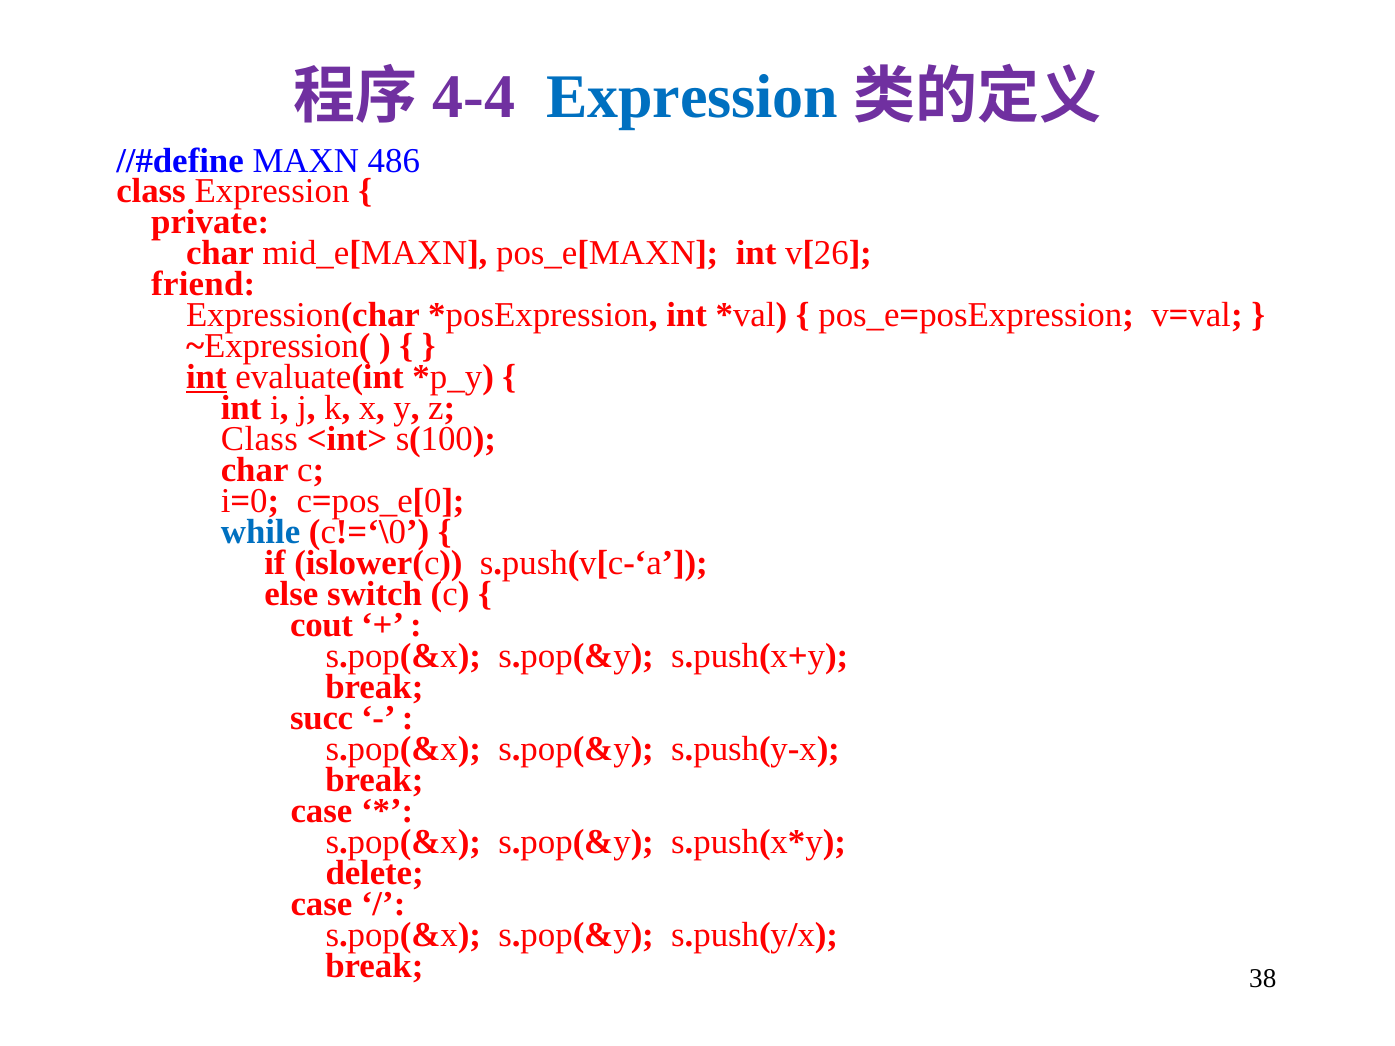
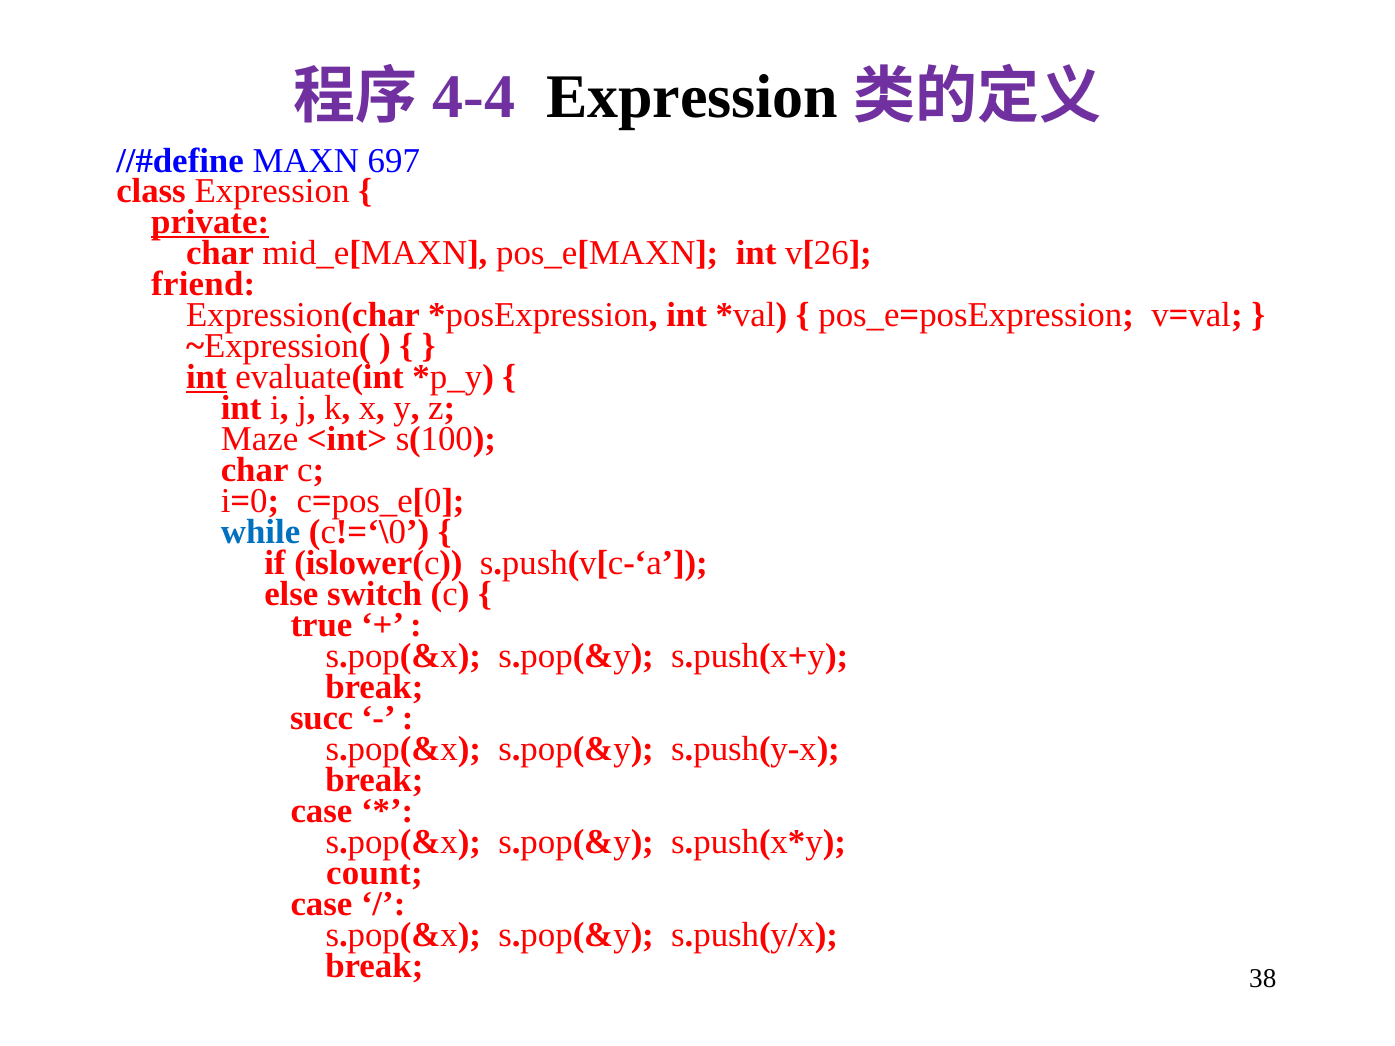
Expression at (692, 97) colour: blue -> black
486: 486 -> 697
private underline: none -> present
Class at (259, 439): Class -> Maze
cout: cout -> true
delete: delete -> count
